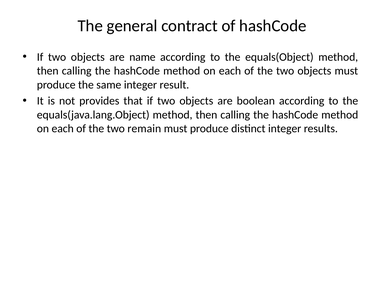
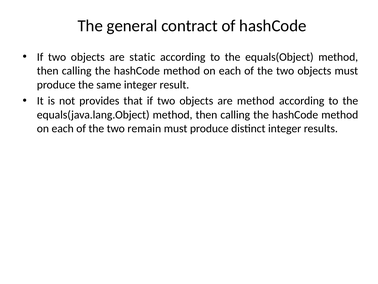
name: name -> static
are boolean: boolean -> method
